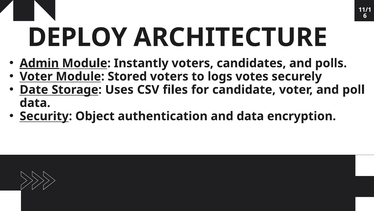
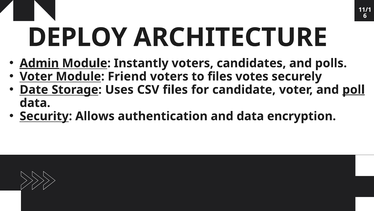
Stored: Stored -> Friend
to logs: logs -> files
poll underline: none -> present
Object: Object -> Allows
